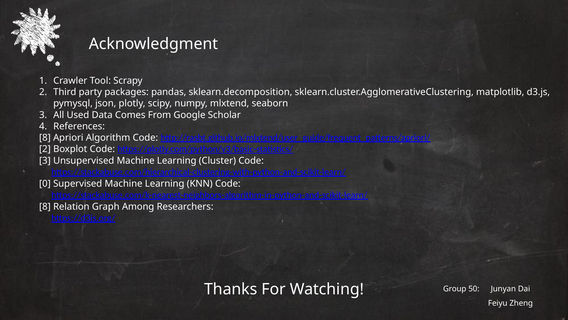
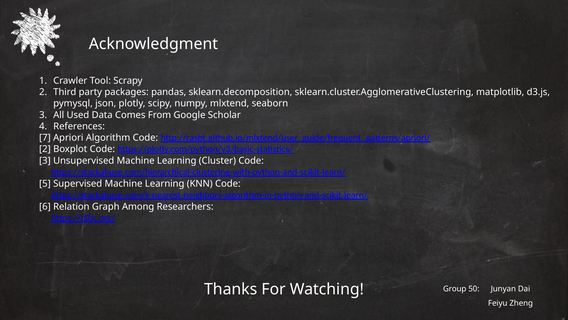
8 at (45, 137): 8 -> 7
0: 0 -> 5
8 at (45, 206): 8 -> 6
